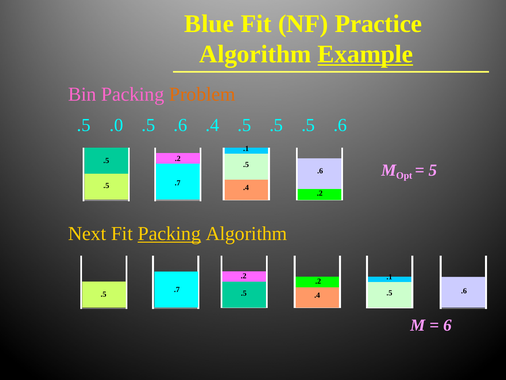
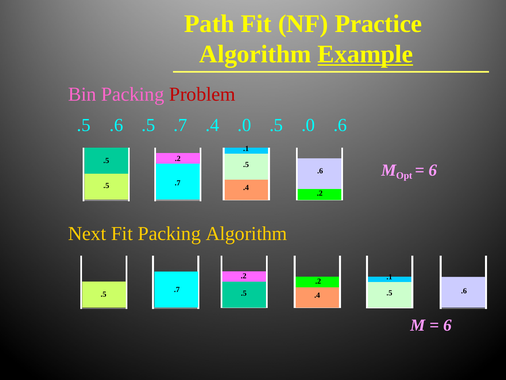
Blue: Blue -> Path
Problem colour: orange -> red
.5 .0: .0 -> .6
.6 at (180, 125): .6 -> .7
.4 .5: .5 -> .0
.5 at (308, 125): .5 -> .0
5 at (433, 170): 5 -> 6
Packing at (169, 233) underline: present -> none
